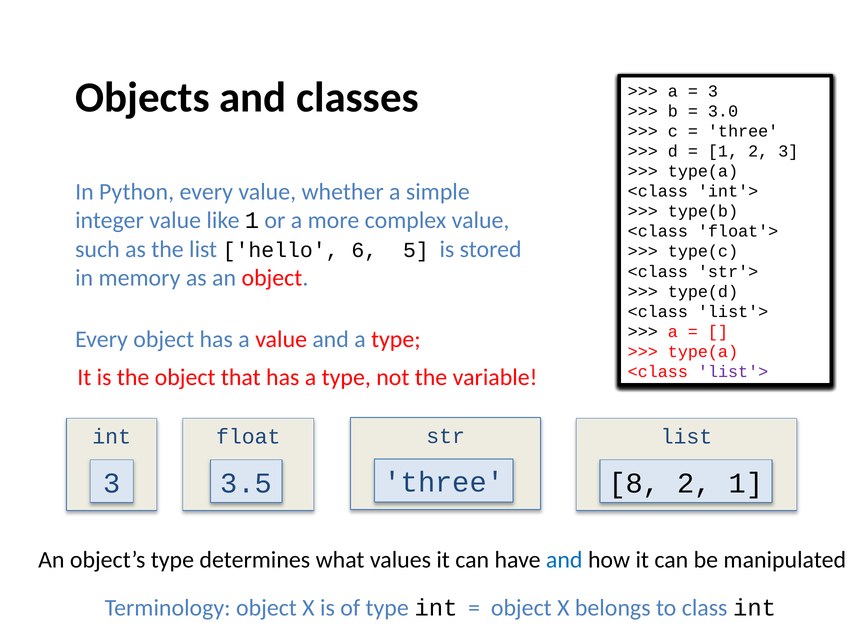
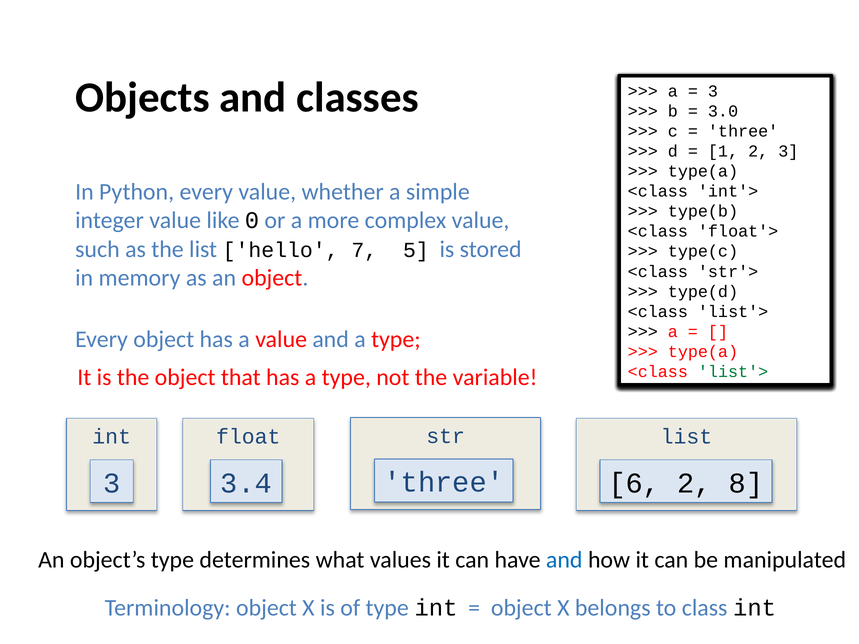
like 1: 1 -> 0
6: 6 -> 7
list'> at (733, 372) colour: purple -> green
8: 8 -> 6
2 1: 1 -> 8
3.5: 3.5 -> 3.4
